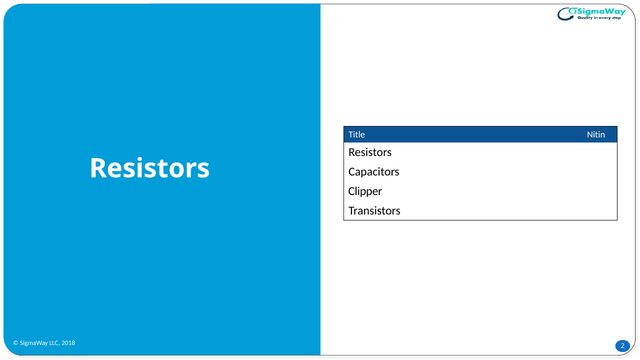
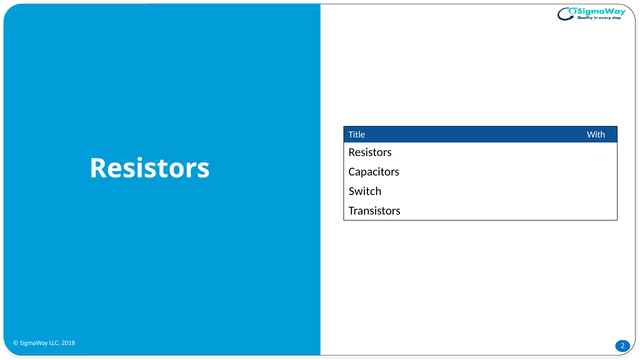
Nitin: Nitin -> With
Clipper: Clipper -> Switch
